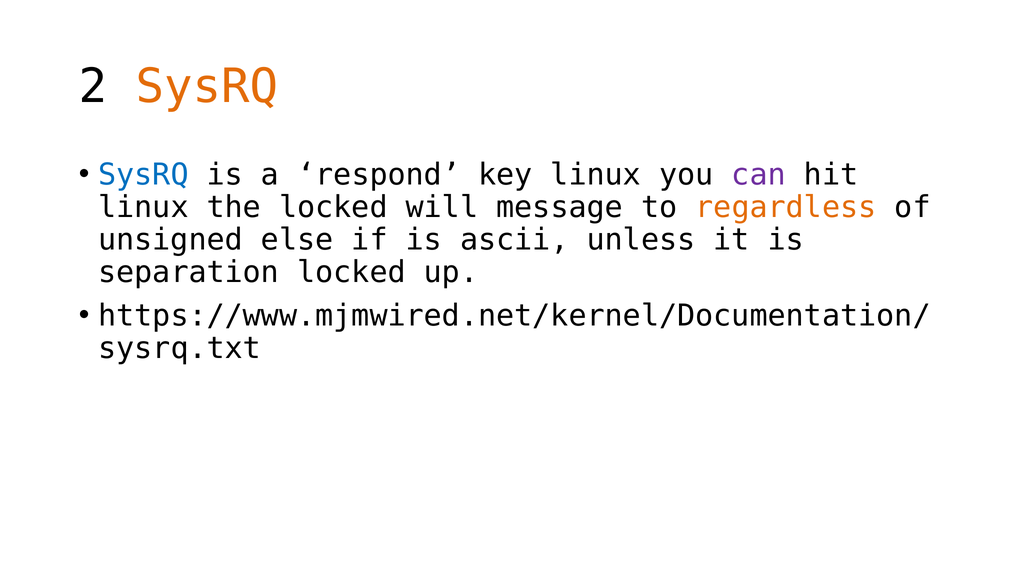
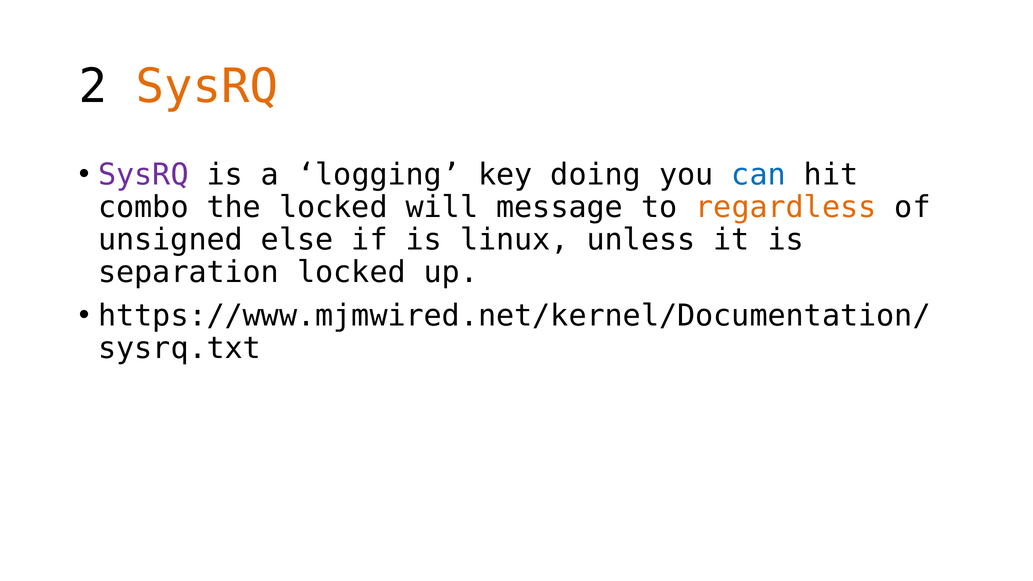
SysRQ at (143, 175) colour: blue -> purple
respond: respond -> logging
key linux: linux -> doing
can colour: purple -> blue
linux at (143, 207): linux -> combo
ascii: ascii -> linux
